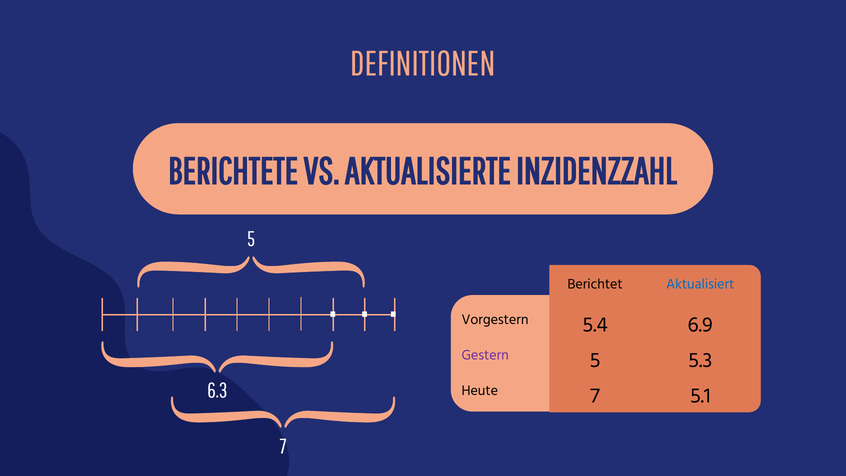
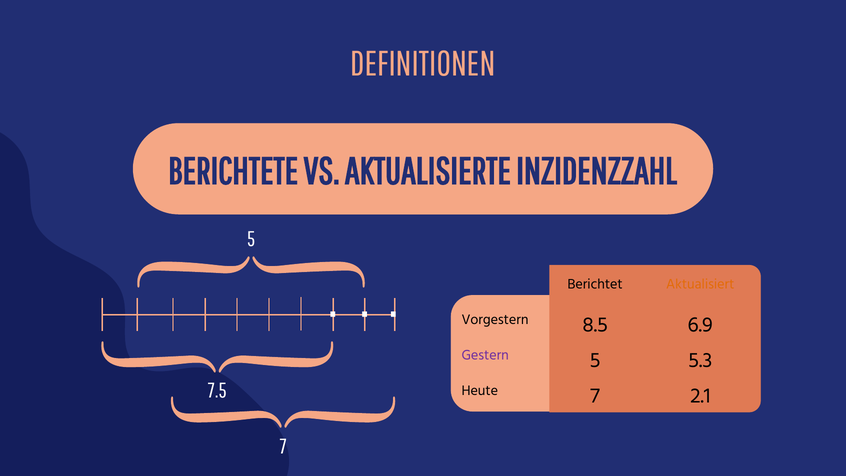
Aktualisiert colour: blue -> orange
5.4: 5.4 -> 8.5
6.3: 6.3 -> 7.5
5.1: 5.1 -> 2.1
